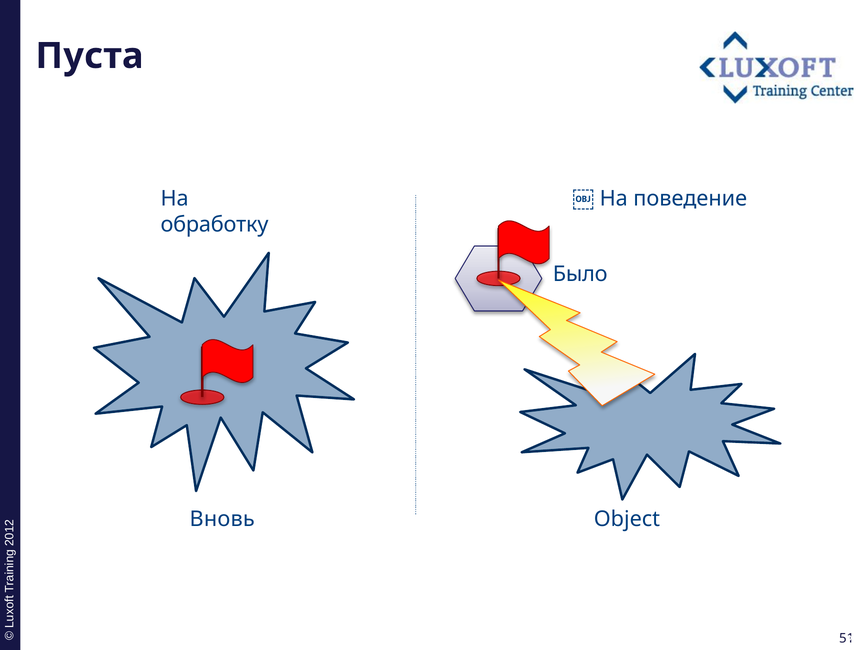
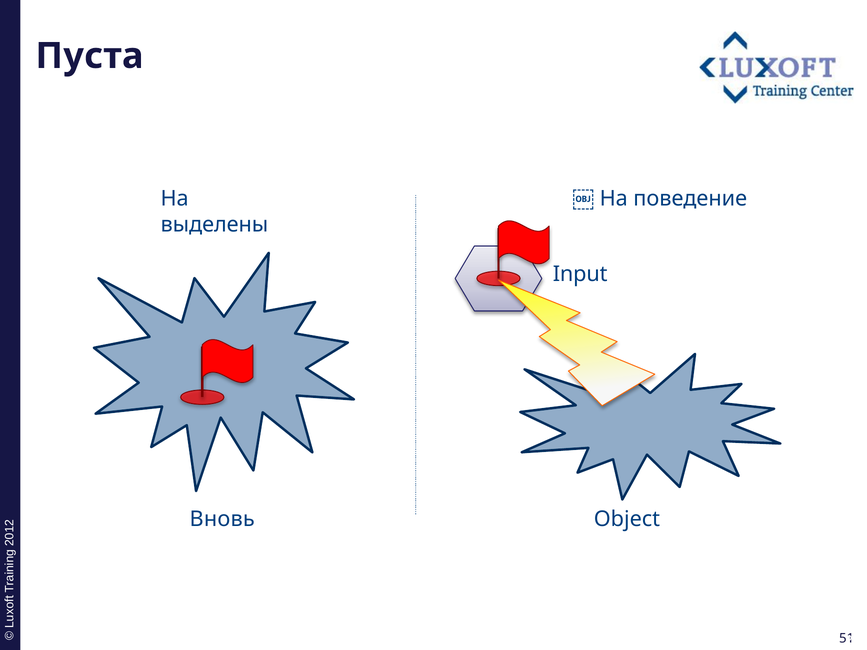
обработку: обработку -> выделены
Было: Было -> Input
